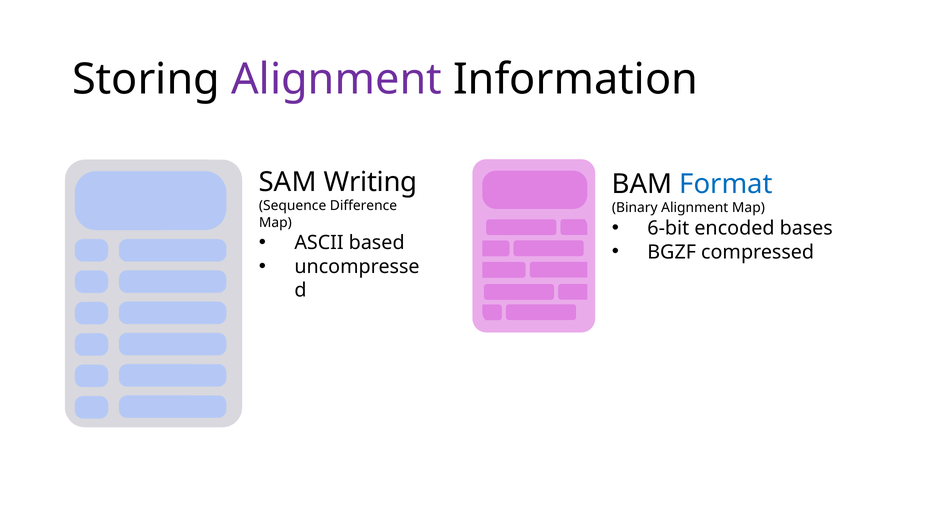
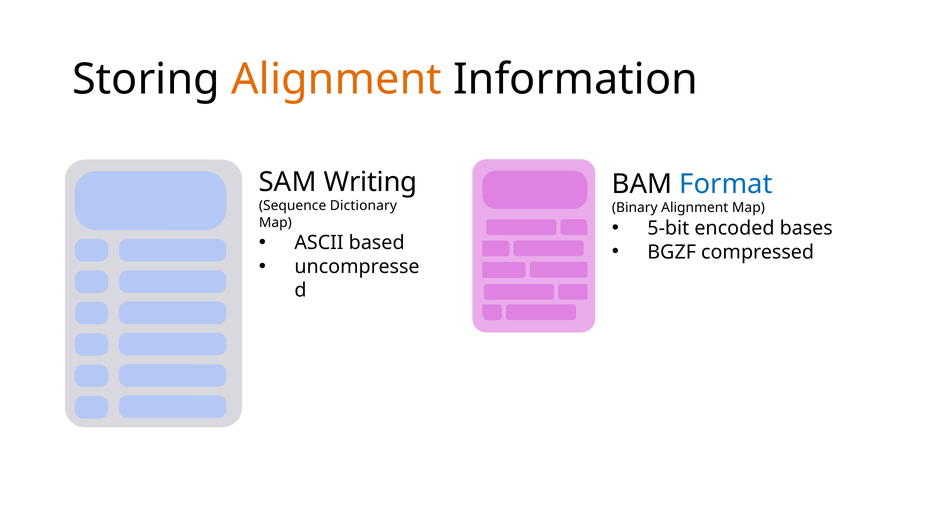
Alignment at (337, 79) colour: purple -> orange
Difference: Difference -> Dictionary
6-bit: 6-bit -> 5-bit
